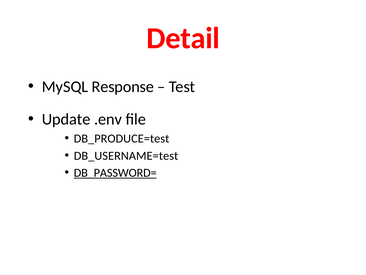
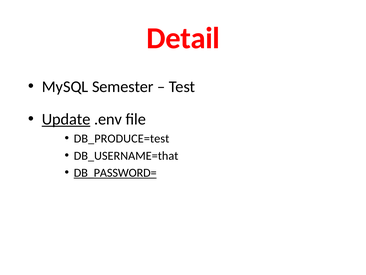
Response: Response -> Semester
Update underline: none -> present
DB_USERNAME=test: DB_USERNAME=test -> DB_USERNAME=that
